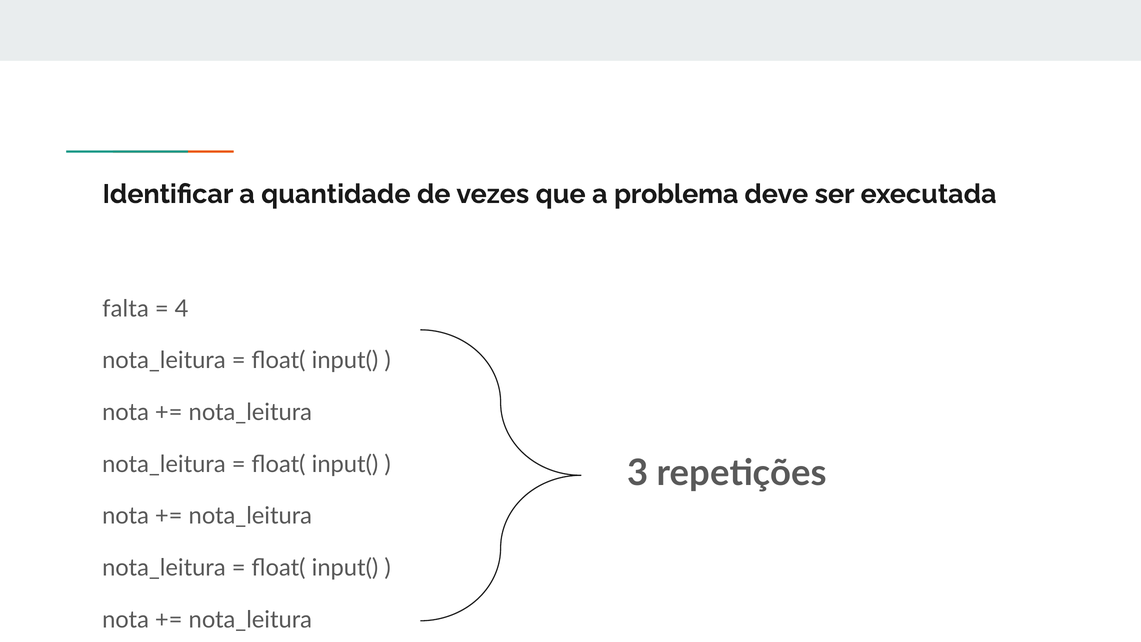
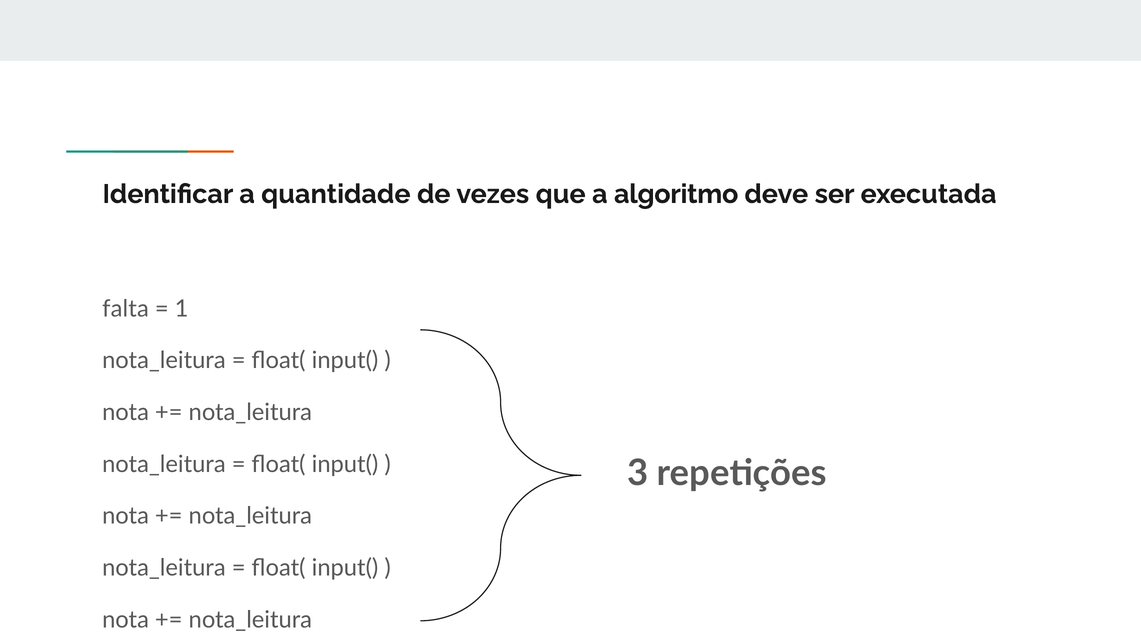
problema: problema -> algoritmo
4: 4 -> 1
